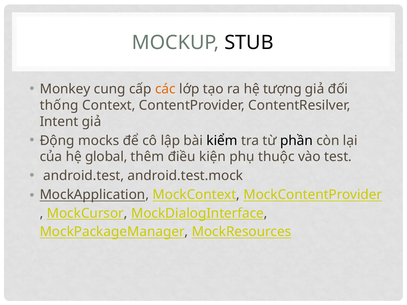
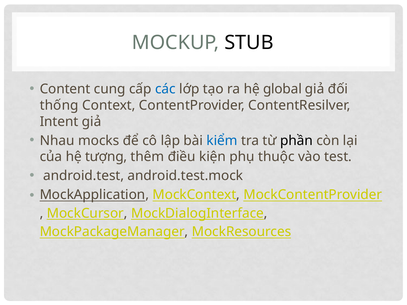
Monkey: Monkey -> Content
các colour: orange -> blue
tượng: tượng -> global
Động: Động -> Nhau
kiểm colour: black -> blue
global: global -> tượng
